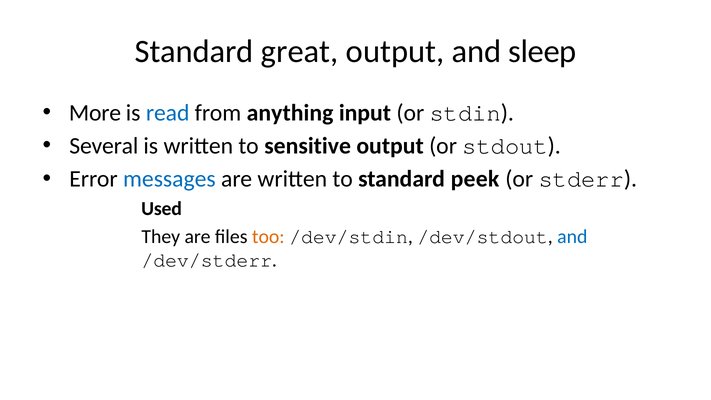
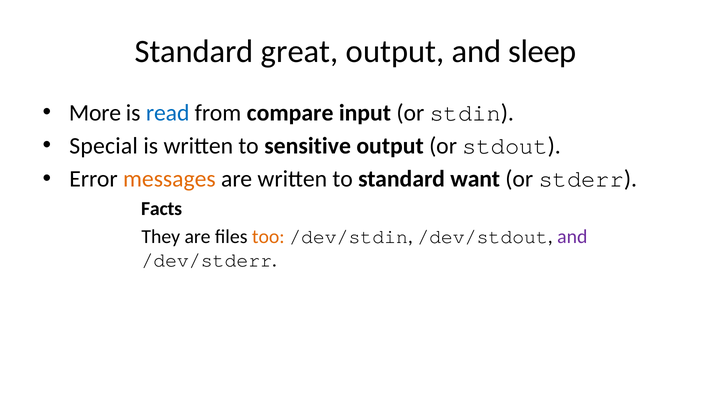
anything: anything -> compare
Several: Several -> Special
messages colour: blue -> orange
peek: peek -> want
Used: Used -> Facts
and at (572, 237) colour: blue -> purple
